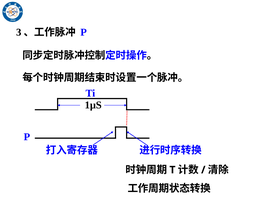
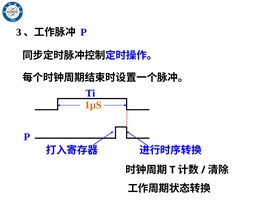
1µS colour: black -> orange
